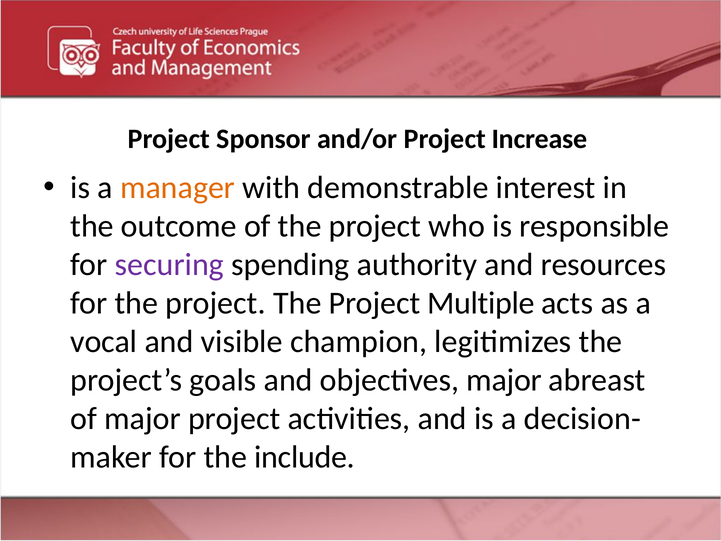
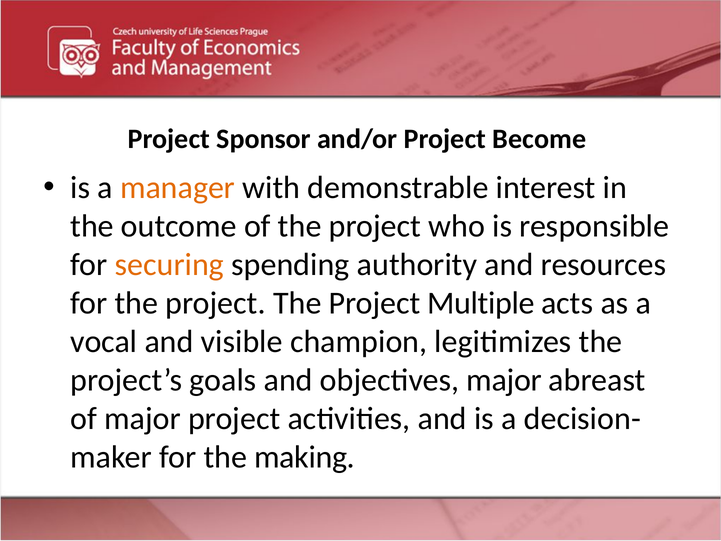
Increase: Increase -> Become
securing colour: purple -> orange
include: include -> making
